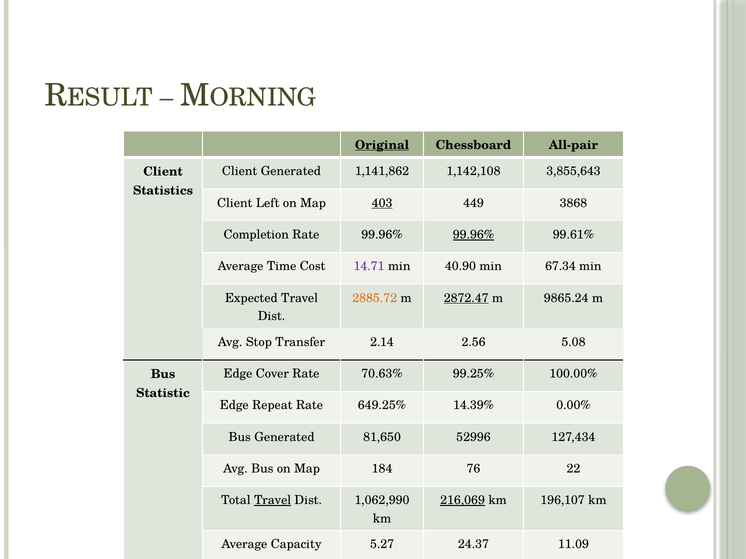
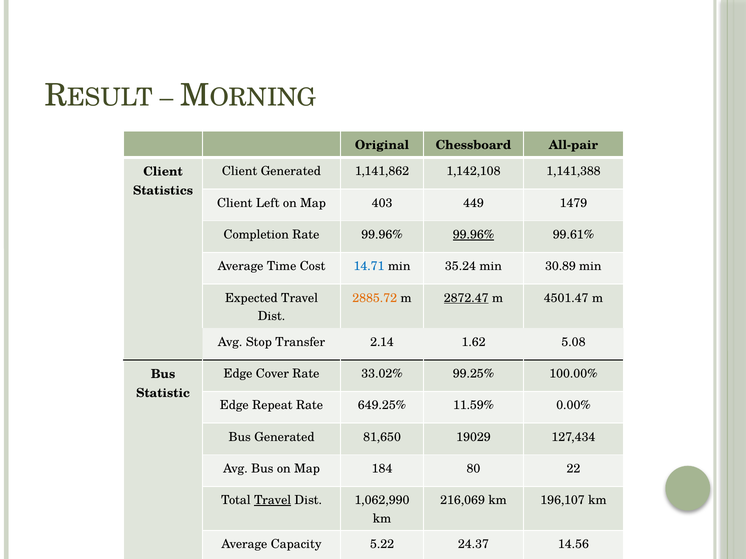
Original underline: present -> none
3,855,643: 3,855,643 -> 1,141,388
403 underline: present -> none
3868: 3868 -> 1479
14.71 colour: purple -> blue
40.90: 40.90 -> 35.24
67.34: 67.34 -> 30.89
9865.24: 9865.24 -> 4501.47
2.56: 2.56 -> 1.62
70.63%: 70.63% -> 33.02%
14.39%: 14.39% -> 11.59%
52996: 52996 -> 19029
76: 76 -> 80
216,069 underline: present -> none
5.27: 5.27 -> 5.22
11.09: 11.09 -> 14.56
